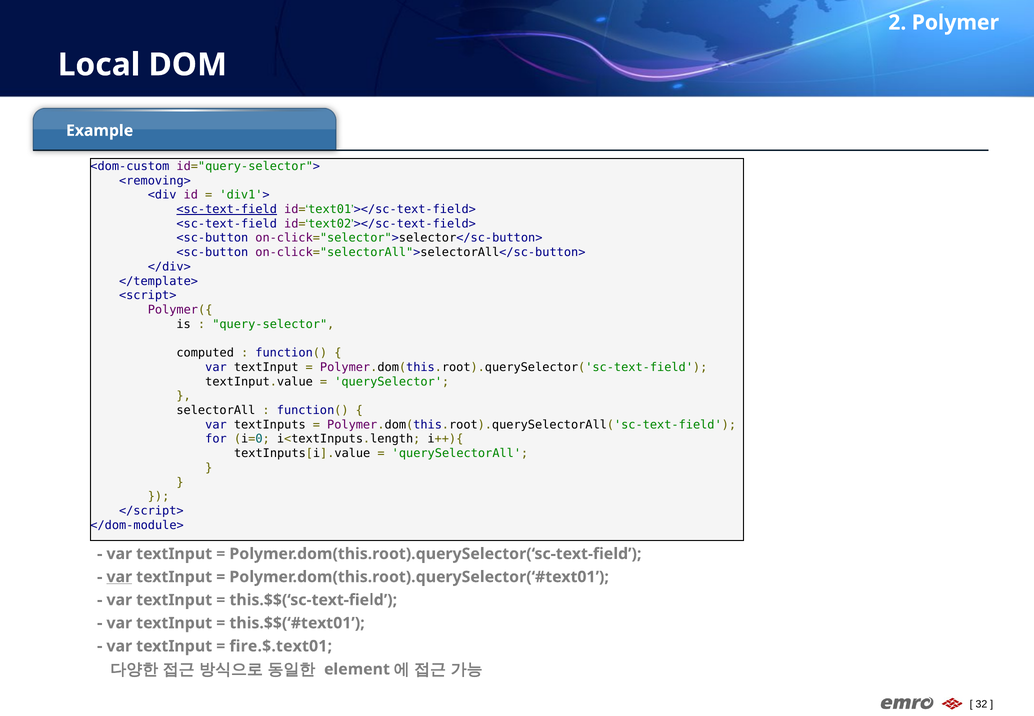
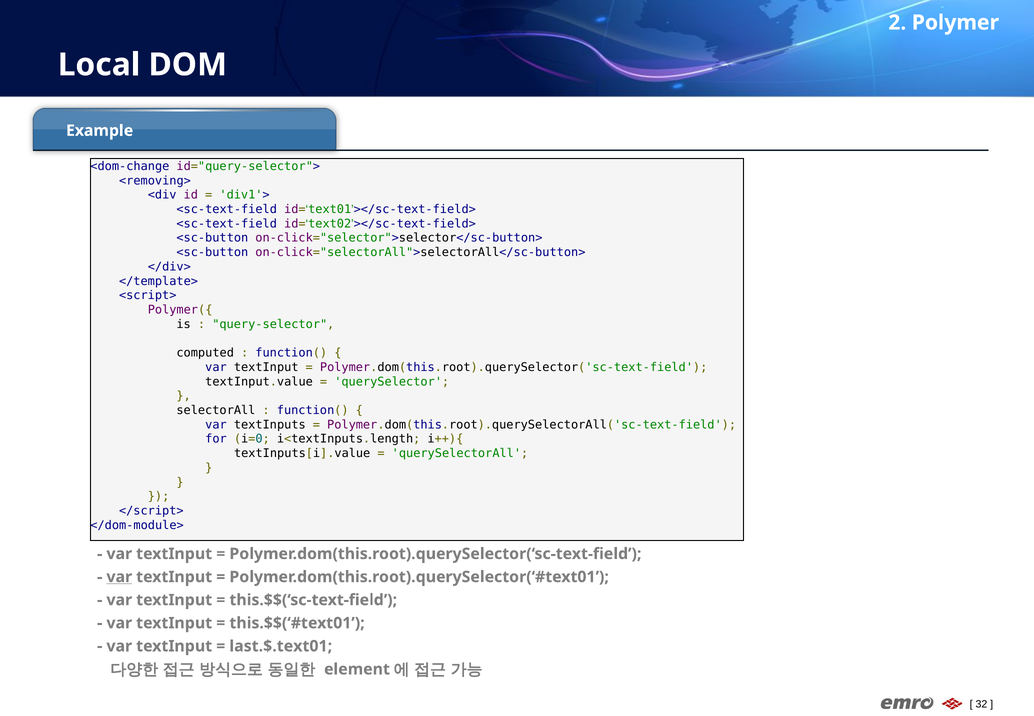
<dom-custom: <dom-custom -> <dom-change
<sc-text-field at (227, 209) underline: present -> none
fire.$.text01: fire.$.text01 -> last.$.text01
